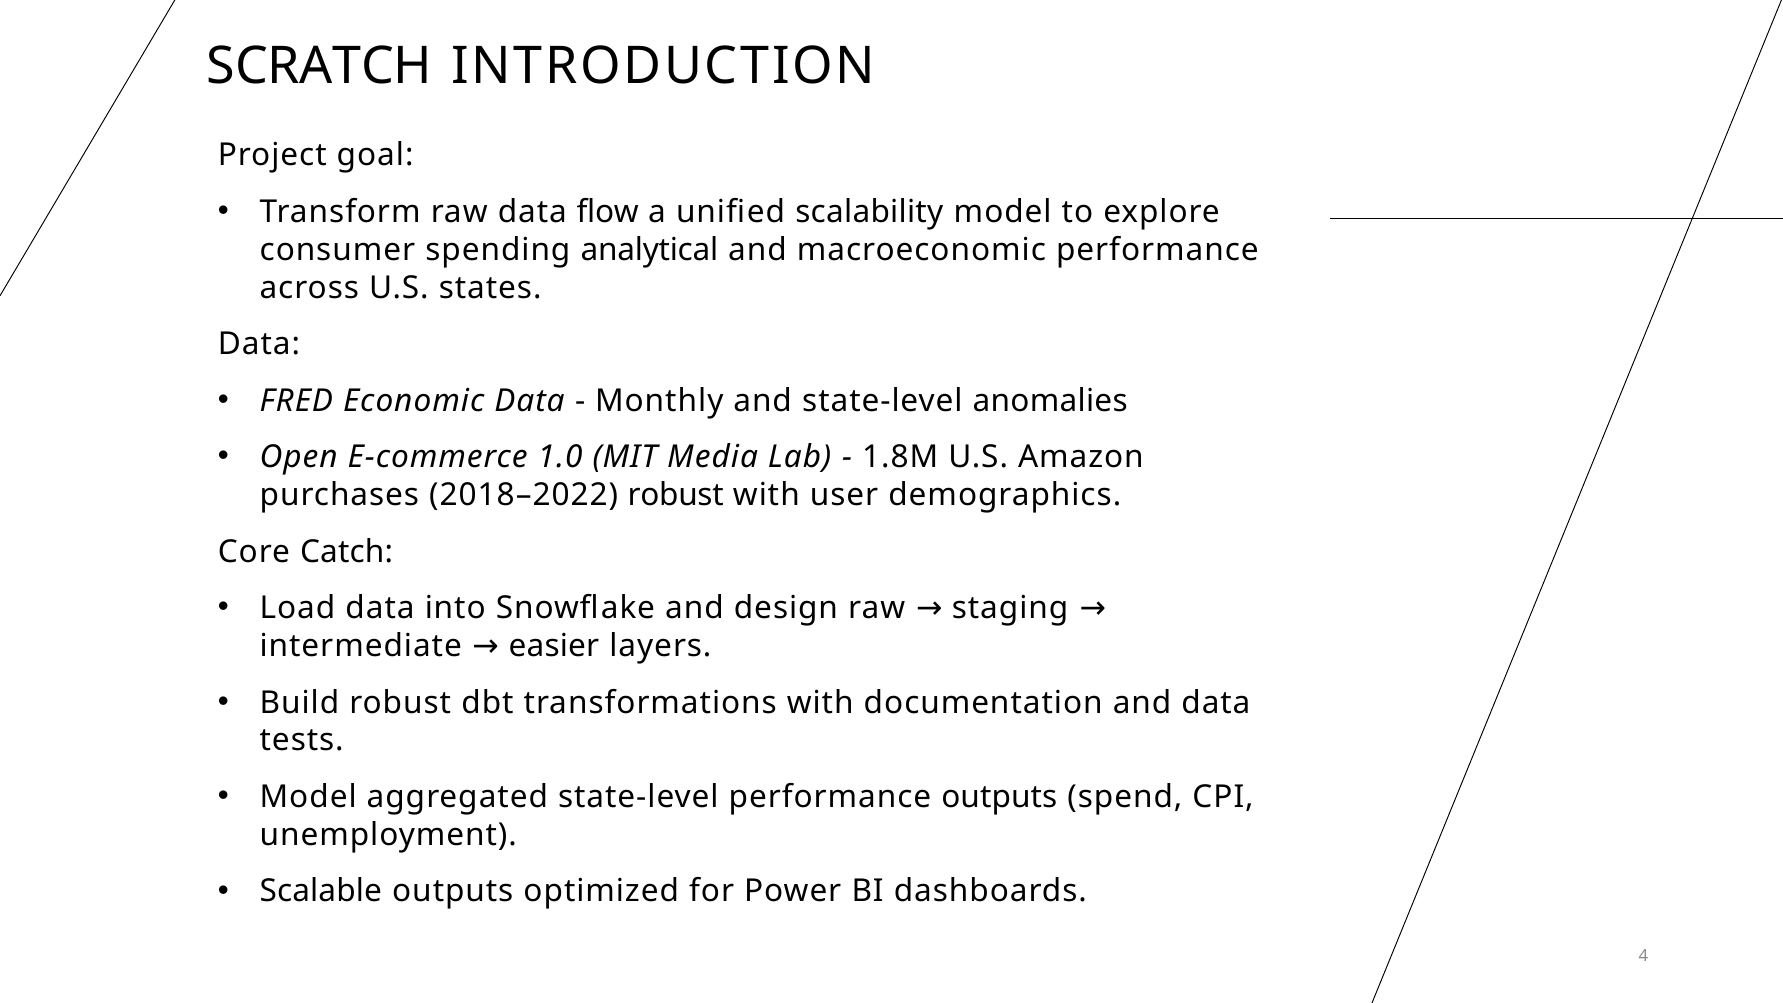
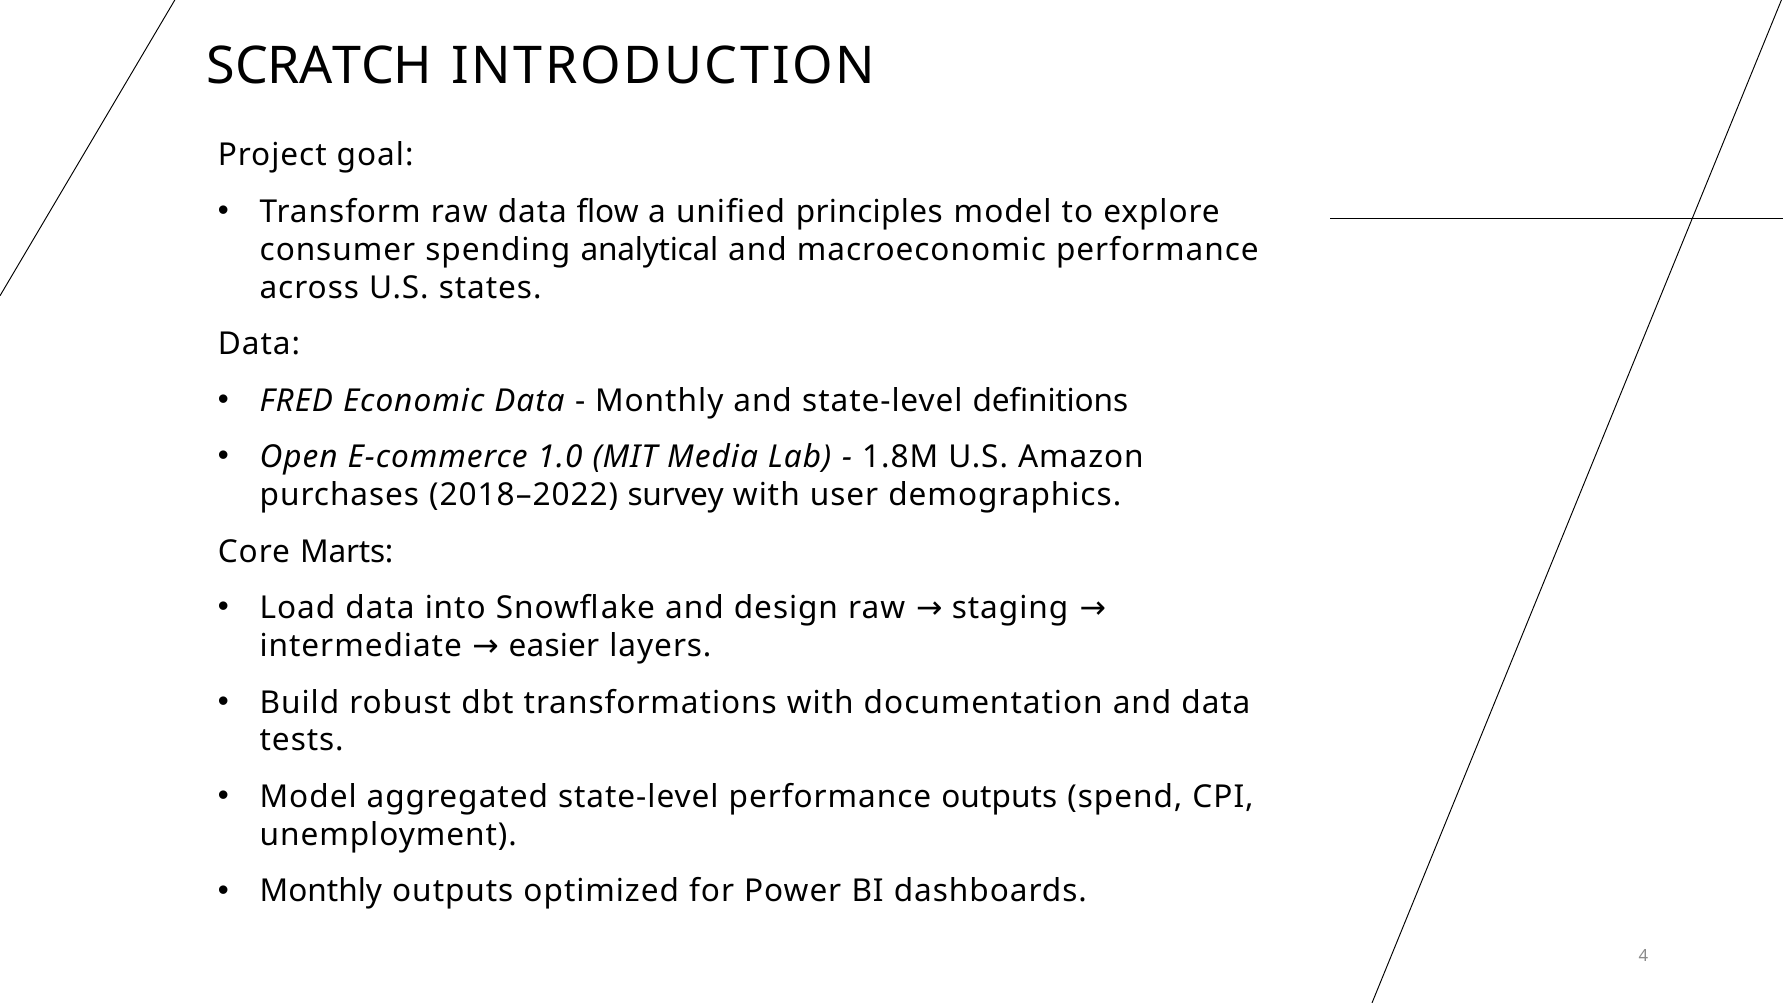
scalability: scalability -> principles
anomalies: anomalies -> definitions
2018–2022 robust: robust -> survey
Catch: Catch -> Marts
Scalable at (321, 891): Scalable -> Monthly
